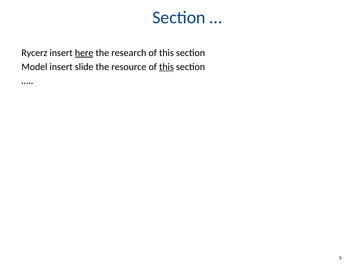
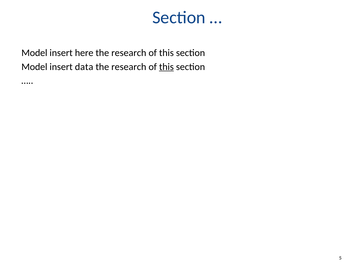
Rycerz at (34, 53): Rycerz -> Model
here underline: present -> none
slide: slide -> data
resource at (129, 67): resource -> research
